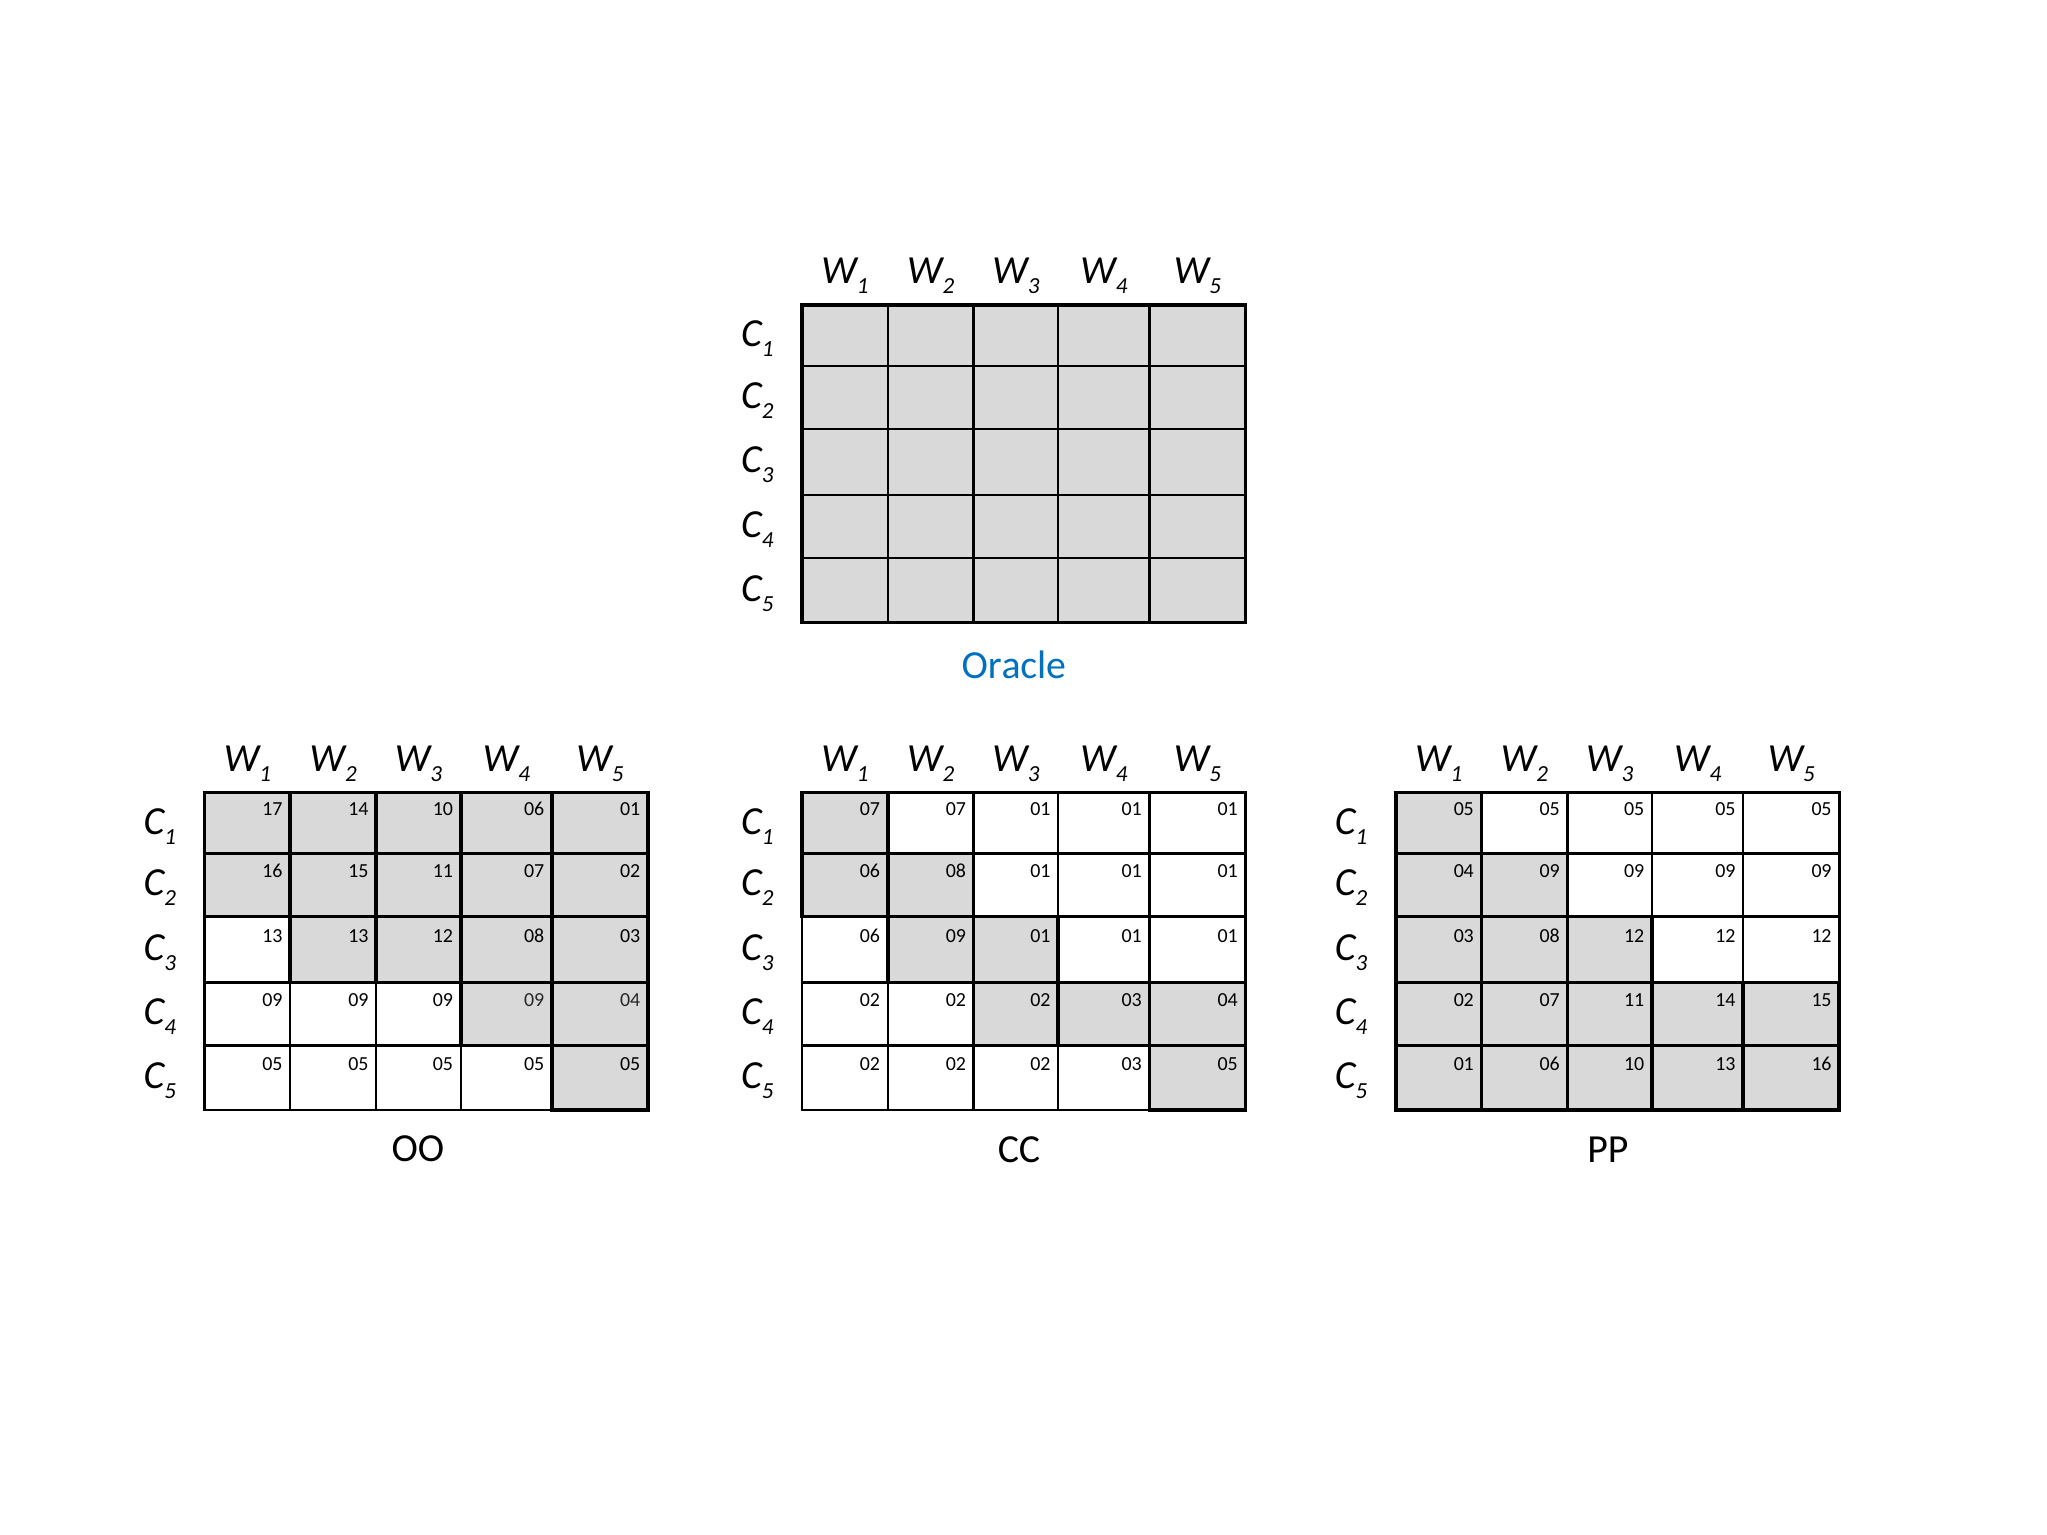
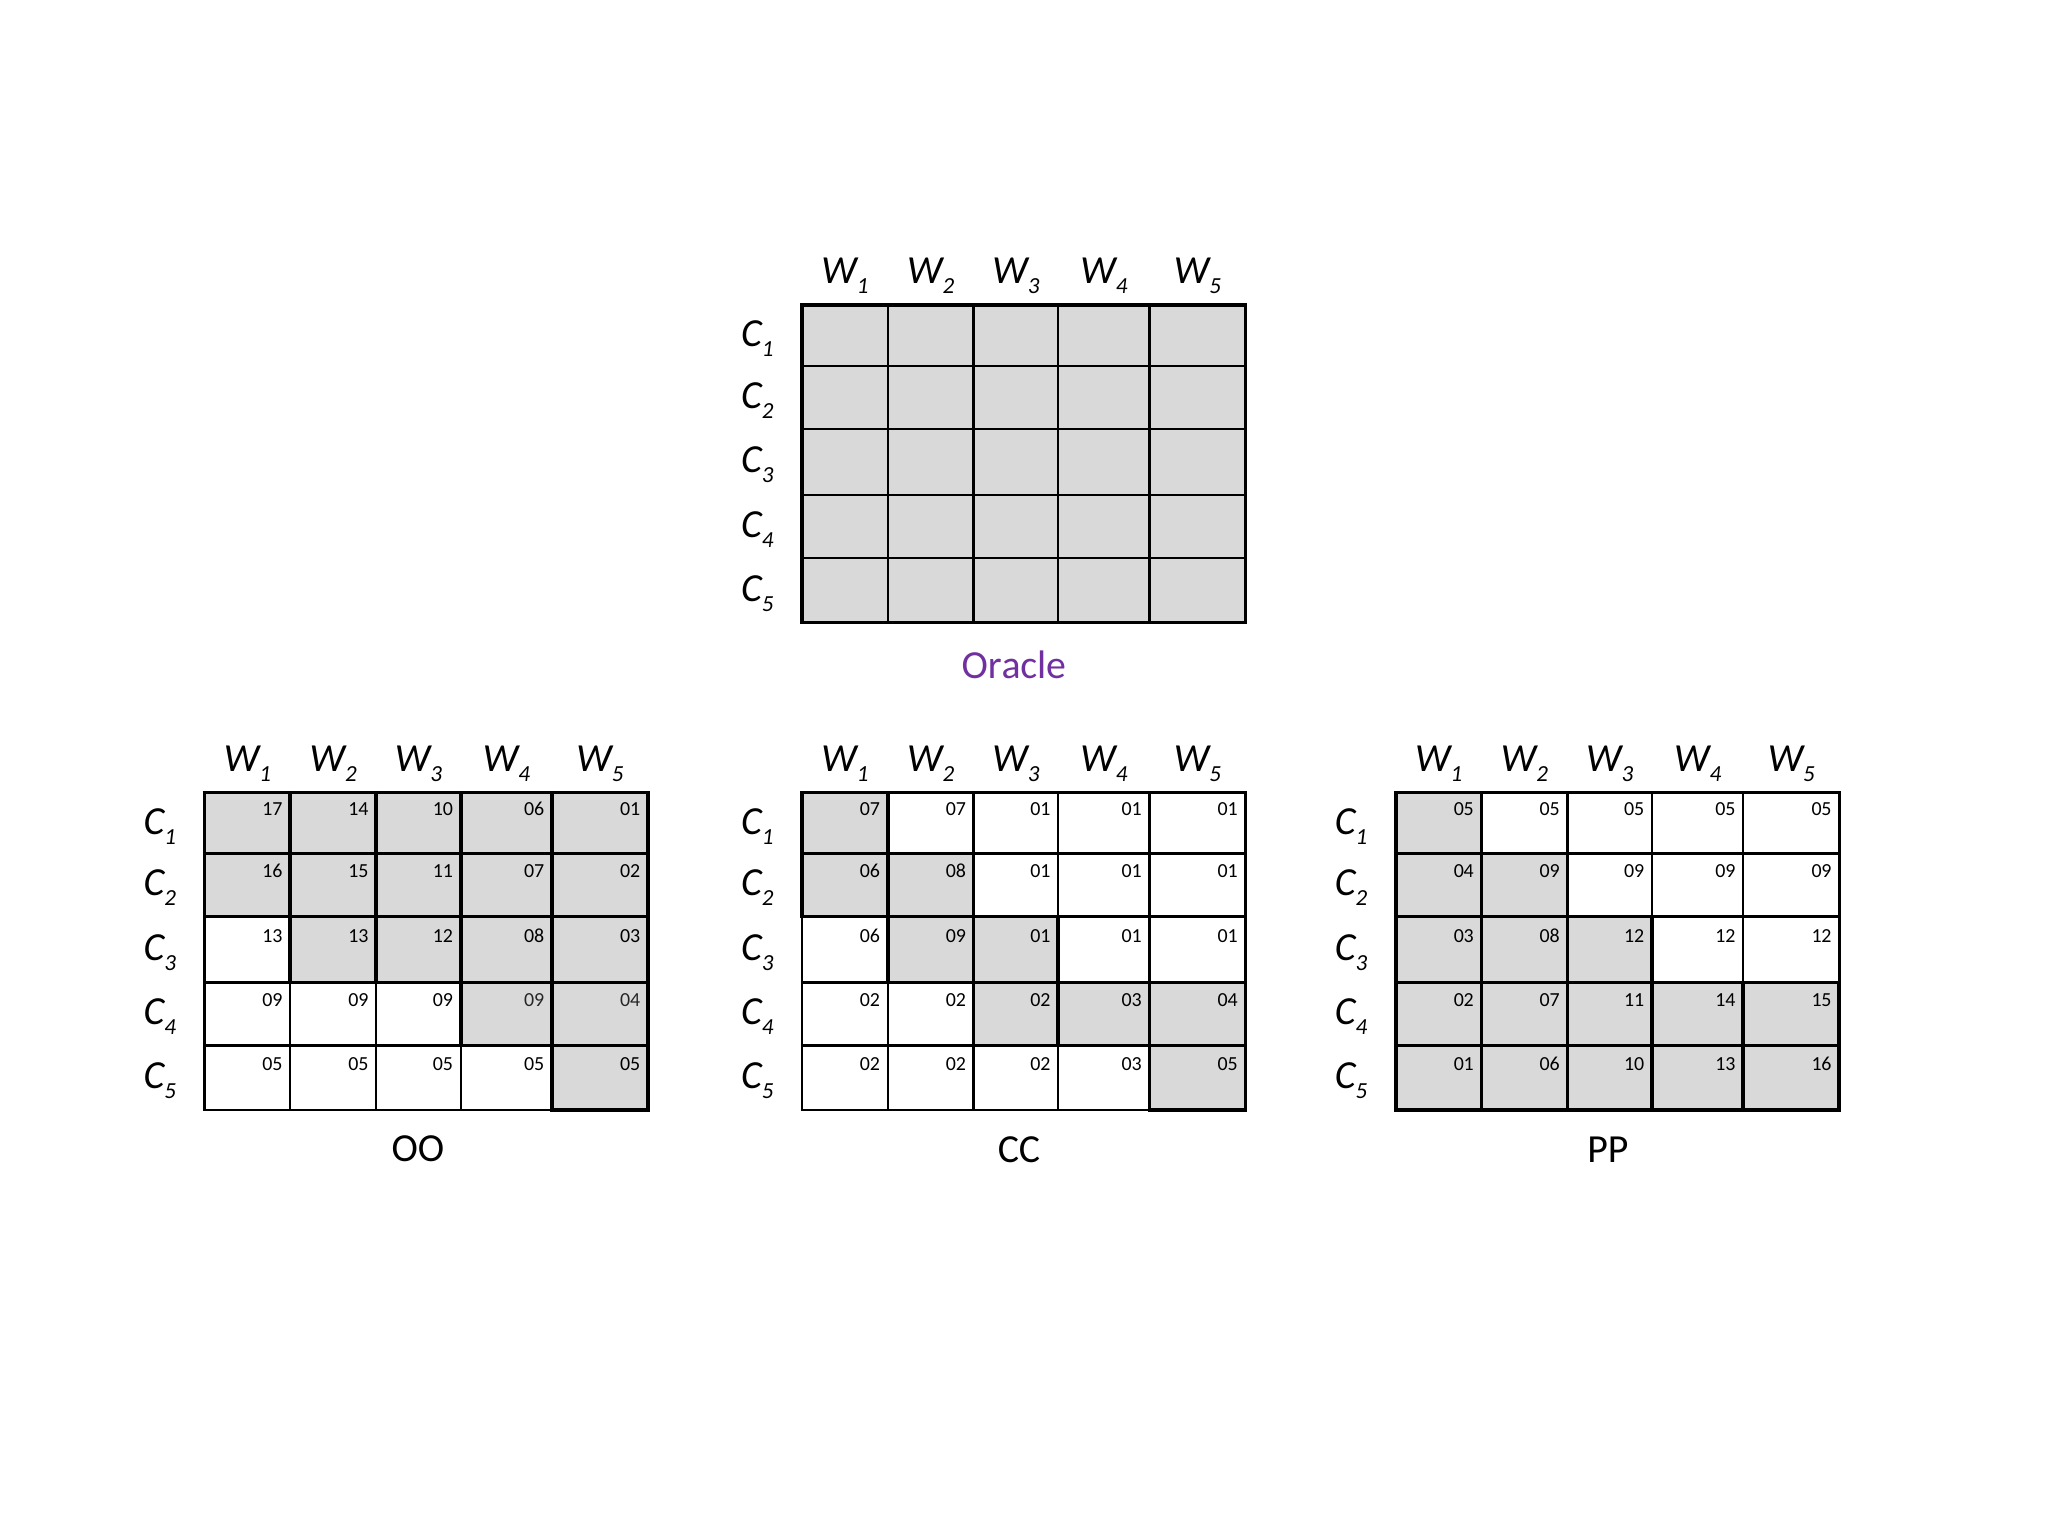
Oracle colour: blue -> purple
